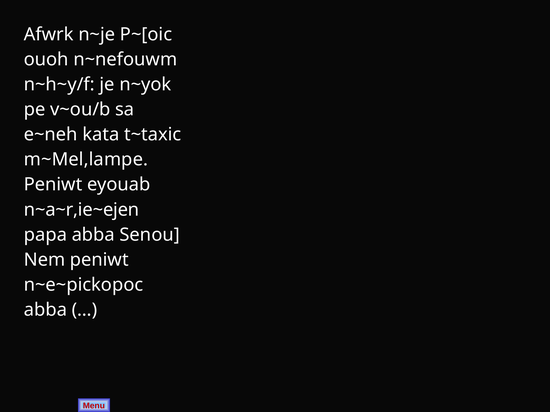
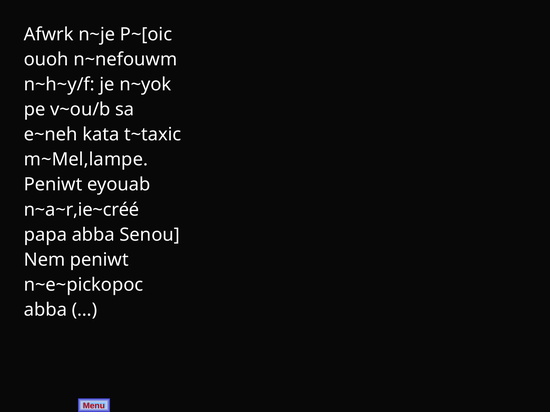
n~a~r,ie~ejen: n~a~r,ie~ejen -> n~a~r,ie~créé
